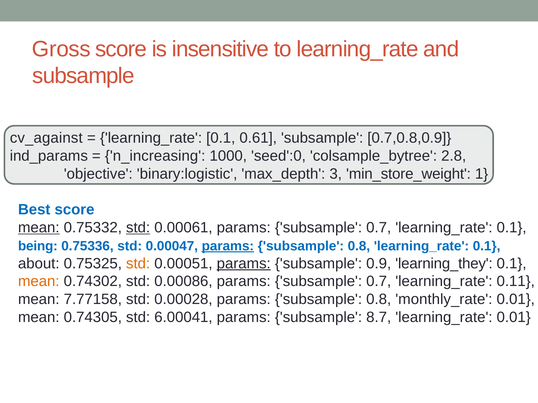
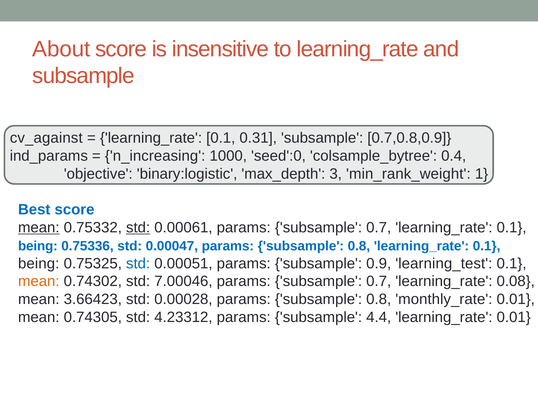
Gross: Gross -> About
0.61: 0.61 -> 0.31
2.8: 2.8 -> 0.4
min_store_weight: min_store_weight -> min_rank_weight
params at (228, 246) underline: present -> none
about at (39, 264): about -> being
std at (138, 264) colour: orange -> blue
params at (244, 264) underline: present -> none
learning_they: learning_they -> learning_test
0.00086: 0.00086 -> 7.00046
0.11: 0.11 -> 0.08
7.77158: 7.77158 -> 3.66423
6.00041: 6.00041 -> 4.23312
8.7: 8.7 -> 4.4
